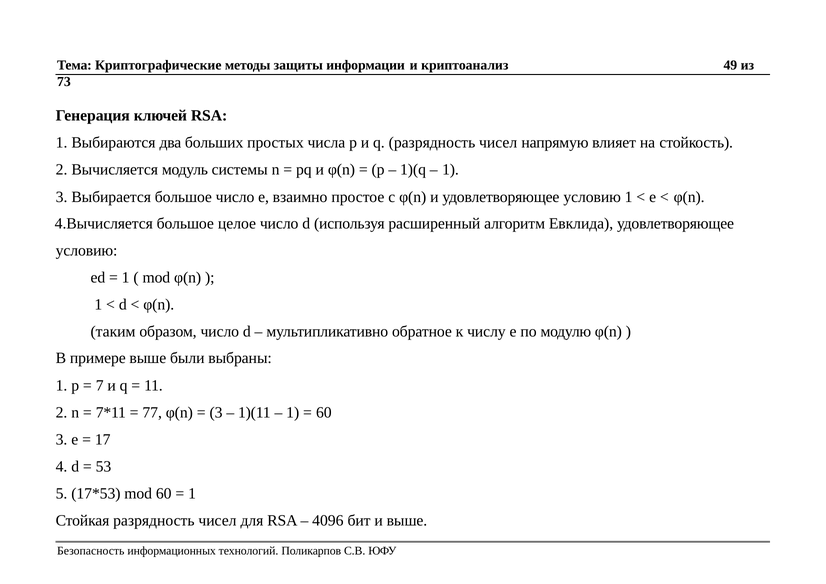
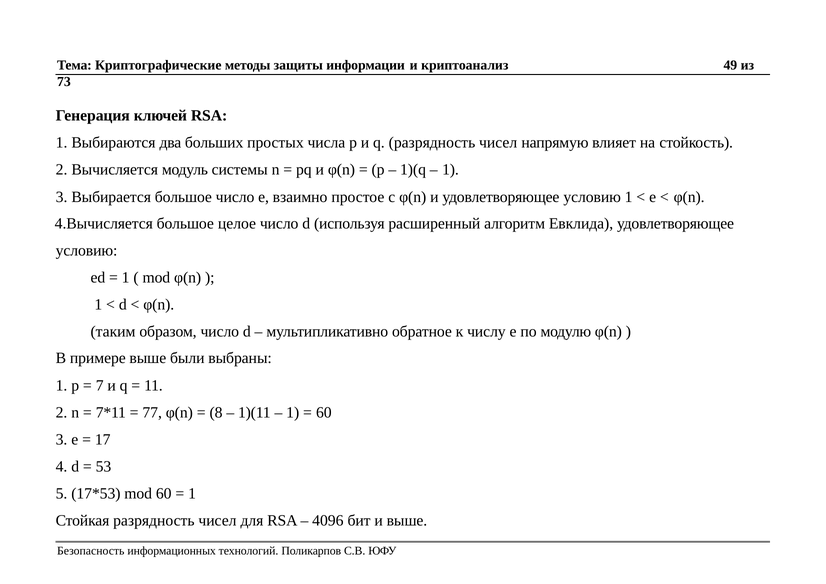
3 at (216, 413): 3 -> 8
